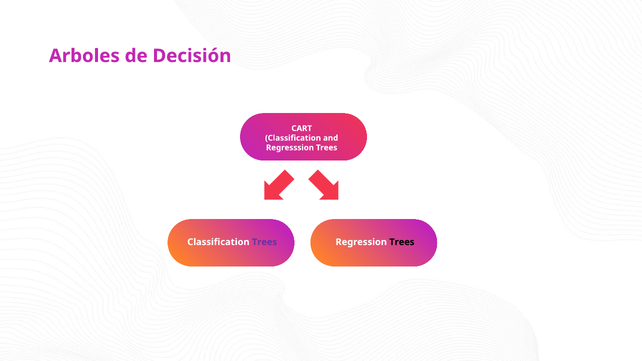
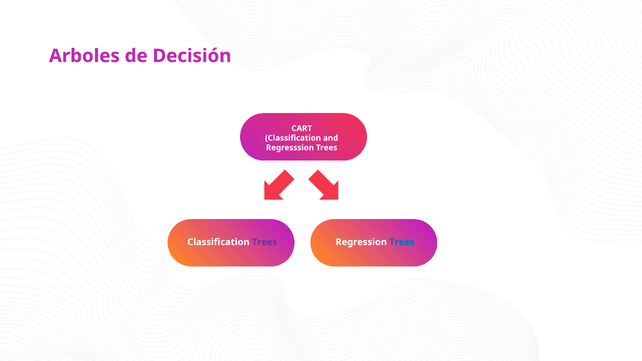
Trees at (402, 242) colour: black -> blue
